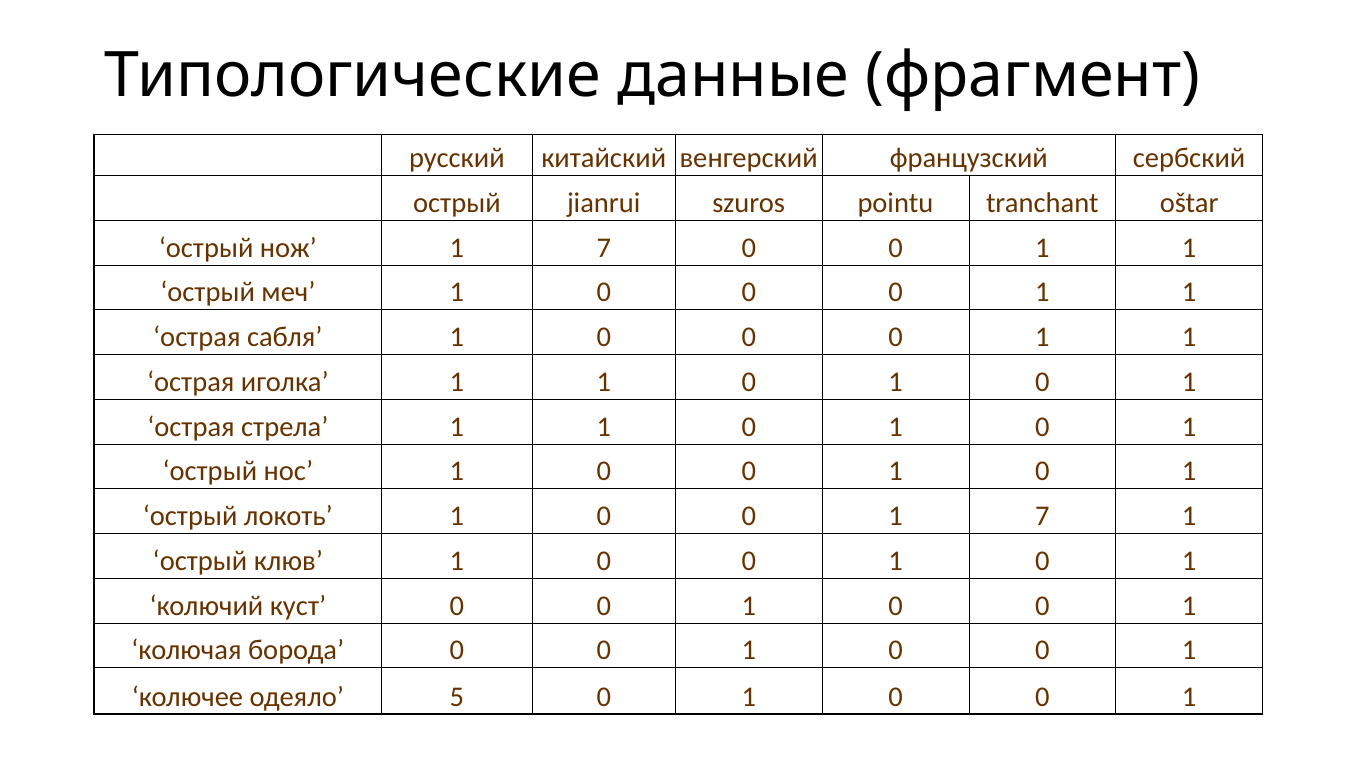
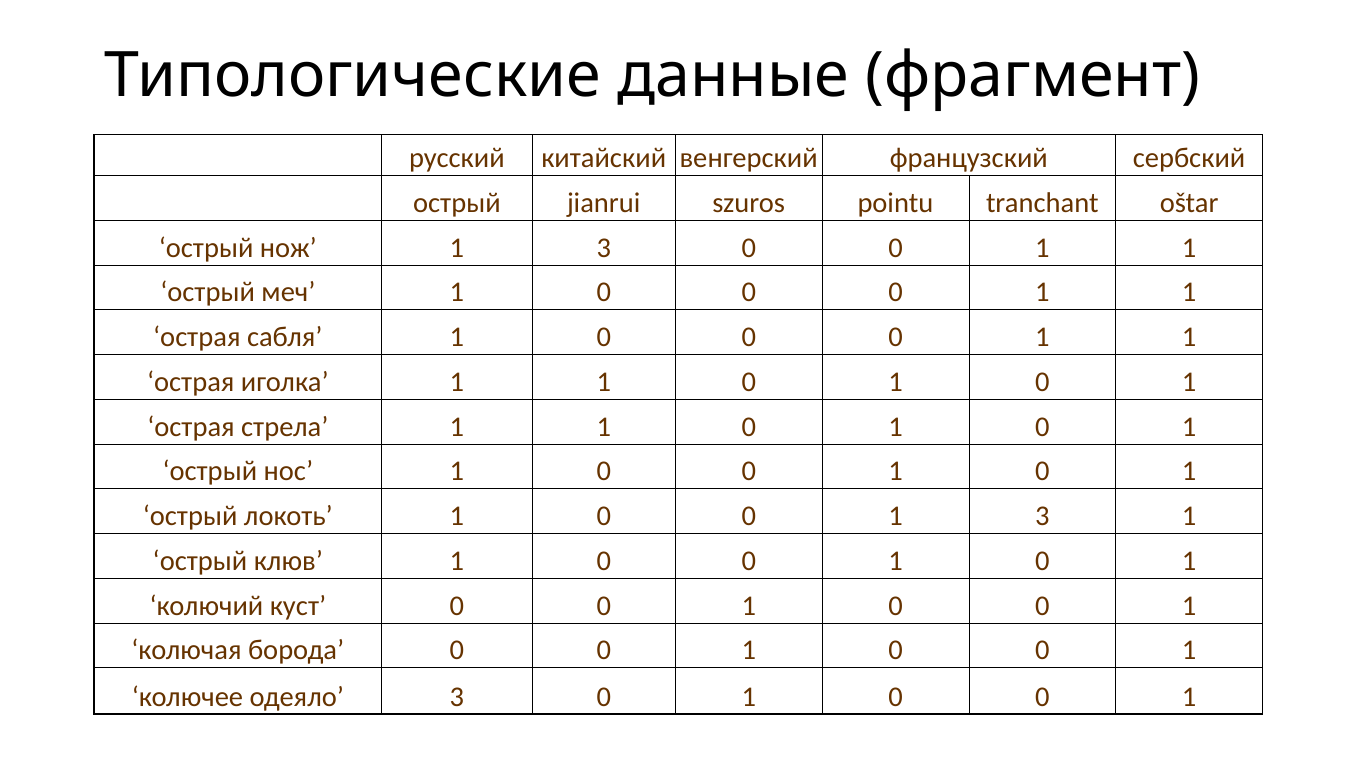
нож 1 7: 7 -> 3
0 1 7: 7 -> 3
одеяло 5: 5 -> 3
